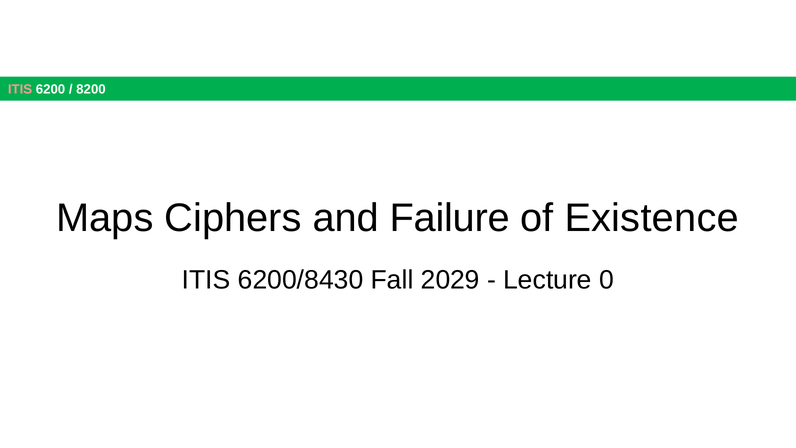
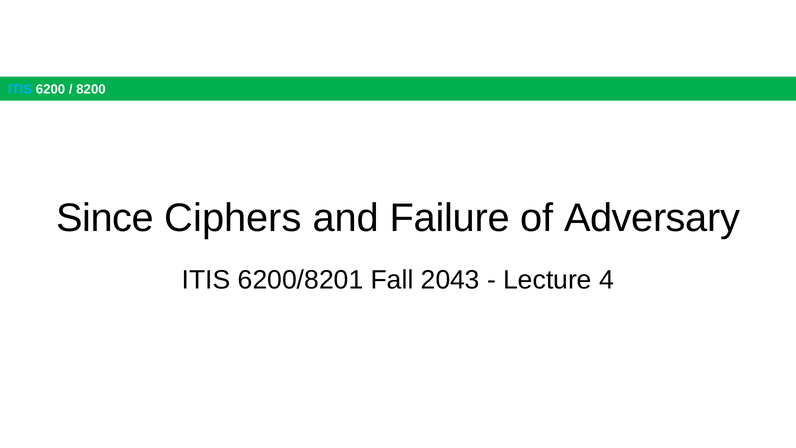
ITIS at (20, 90) colour: pink -> light blue
Maps: Maps -> Since
Existence: Existence -> Adversary
6200/8430: 6200/8430 -> 6200/8201
2029: 2029 -> 2043
0: 0 -> 4
